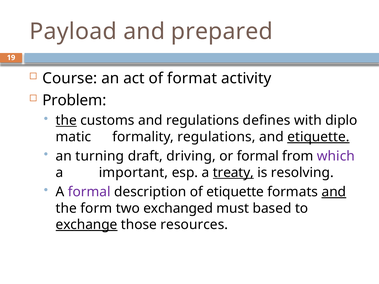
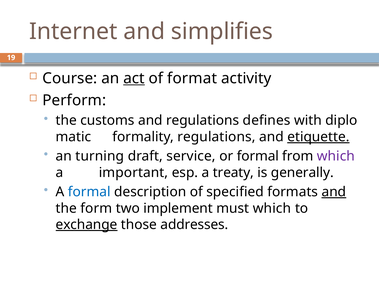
Payload: Payload -> Internet
prepared: prepared -> simplifies
act underline: none -> present
Problem: Problem -> Perform
the at (66, 121) underline: present -> none
driving: driving -> service
treaty underline: present -> none
resolving: resolving -> generally
formal at (89, 192) colour: purple -> blue
of etiquette: etiquette -> specified
exchanged: exchanged -> implement
must based: based -> which
resources: resources -> addresses
